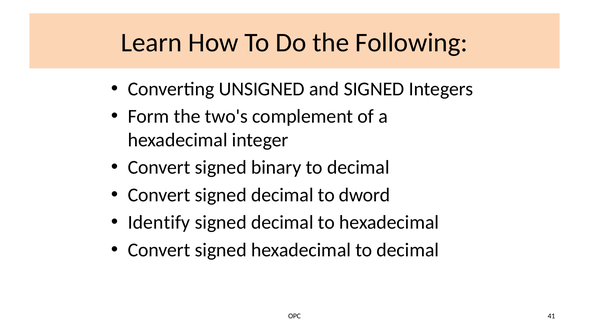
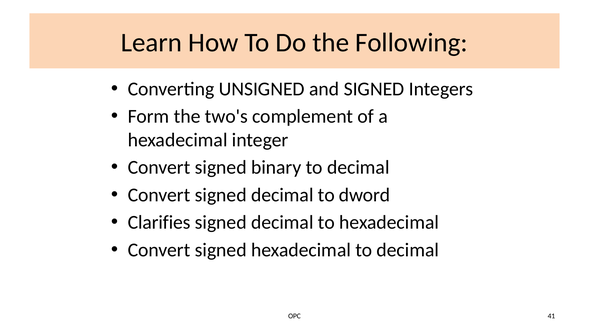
Identify: Identify -> Clarifies
